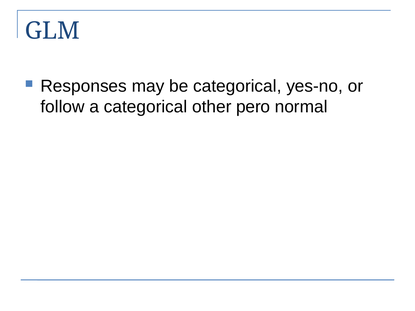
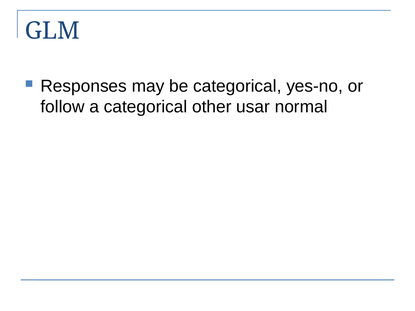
pero: pero -> usar
